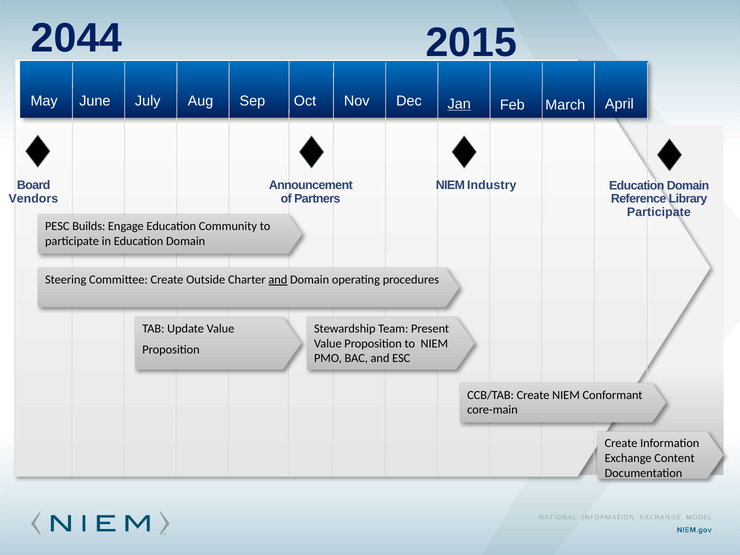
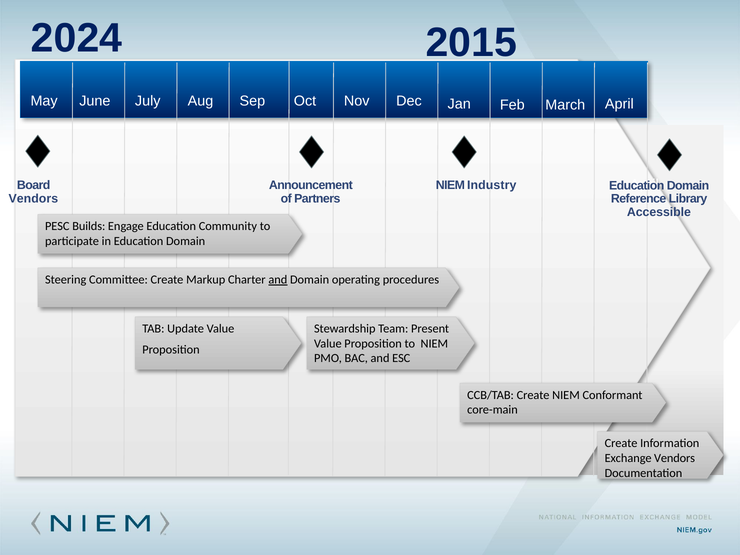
2044: 2044 -> 2024
Jan underline: present -> none
Participate at (659, 212): Participate -> Accessible
Outside: Outside -> Markup
Exchange Content: Content -> Vendors
